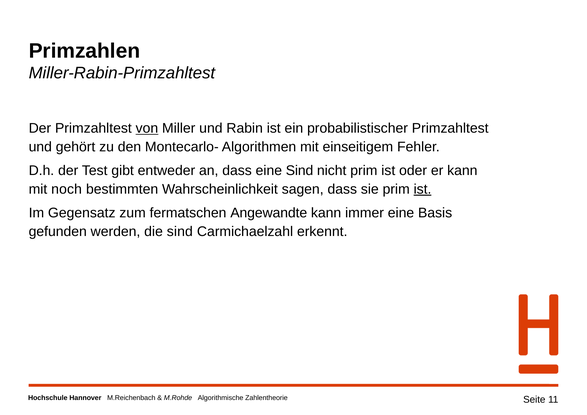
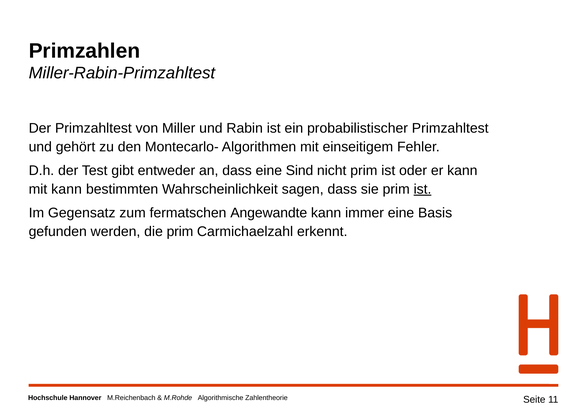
von underline: present -> none
mit noch: noch -> kann
die sind: sind -> prim
